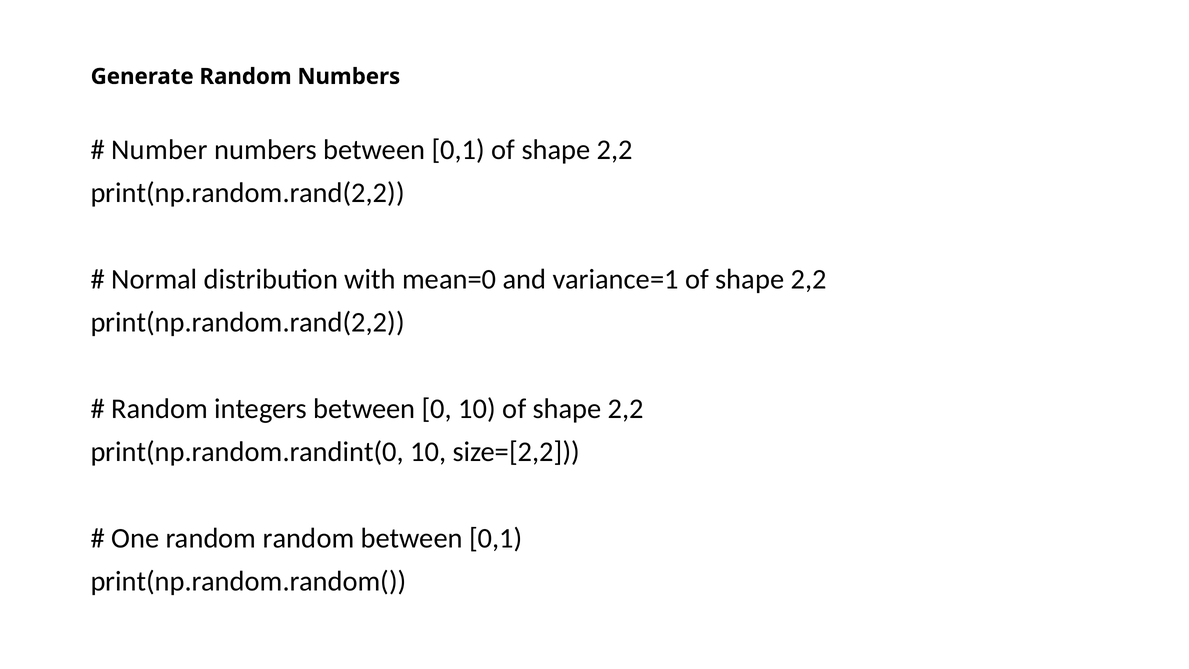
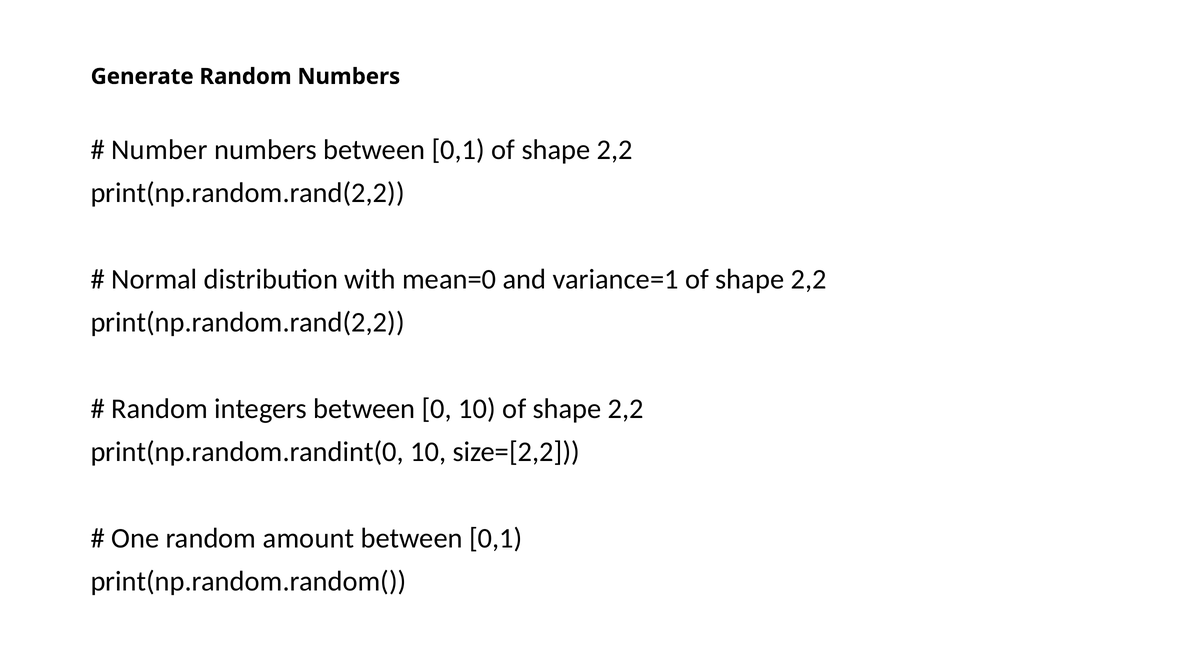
random random: random -> amount
